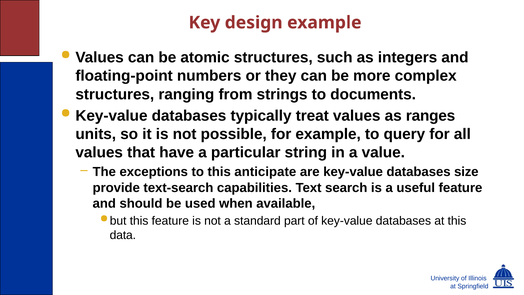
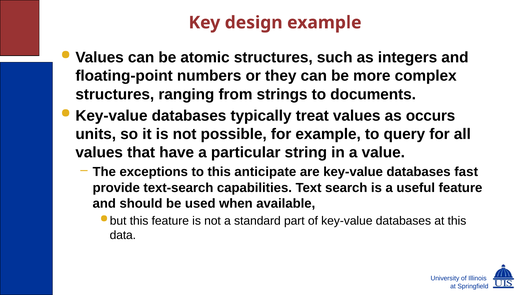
ranges: ranges -> occurs
size: size -> fast
